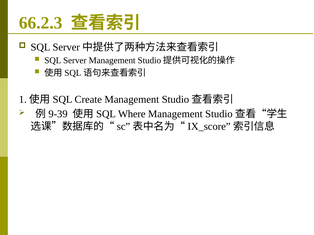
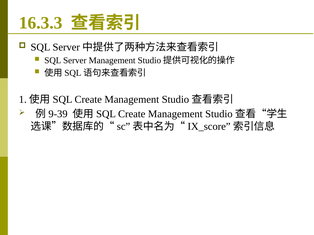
66.2.3: 66.2.3 -> 16.3.3
Where at (132, 114): Where -> Create
